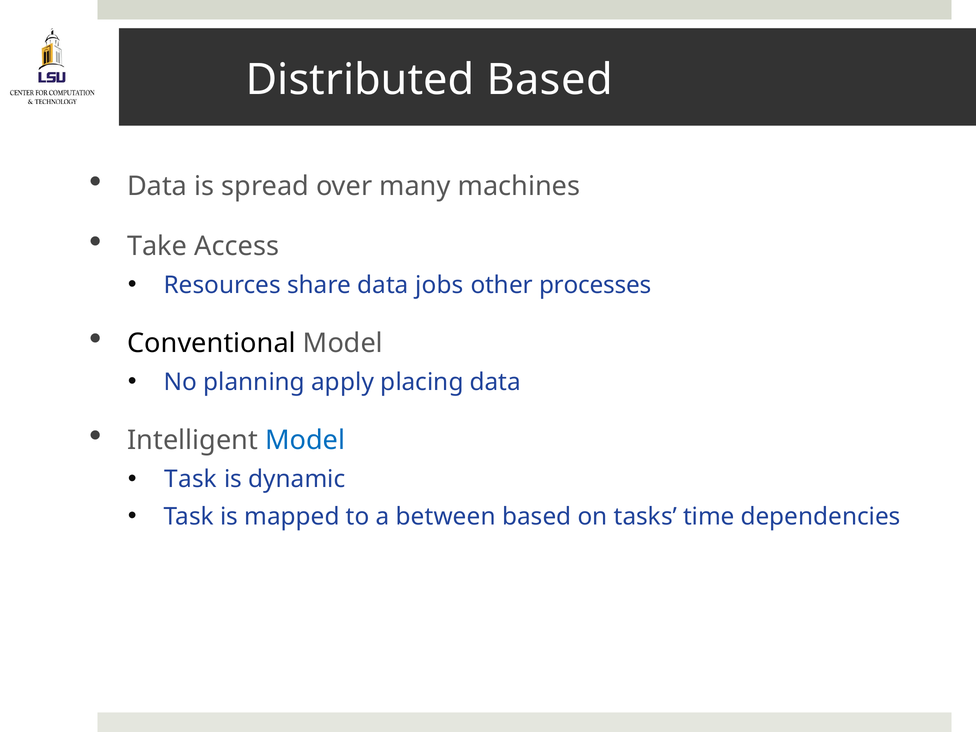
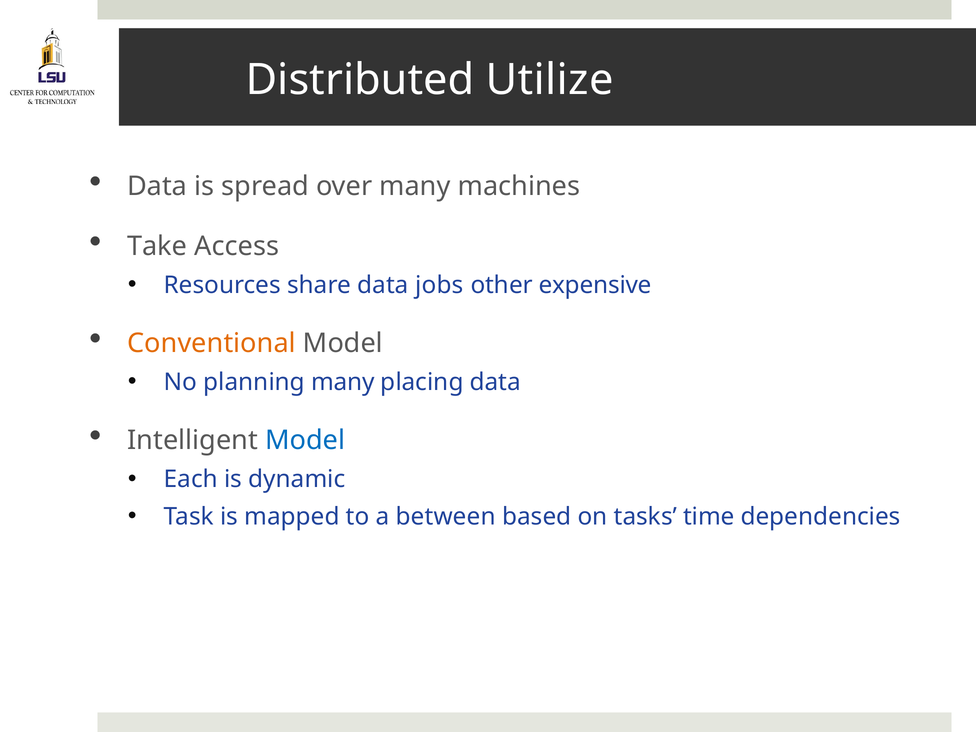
Distributed Based: Based -> Utilize
processes: processes -> expensive
Conventional colour: black -> orange
planning apply: apply -> many
Task at (191, 479): Task -> Each
